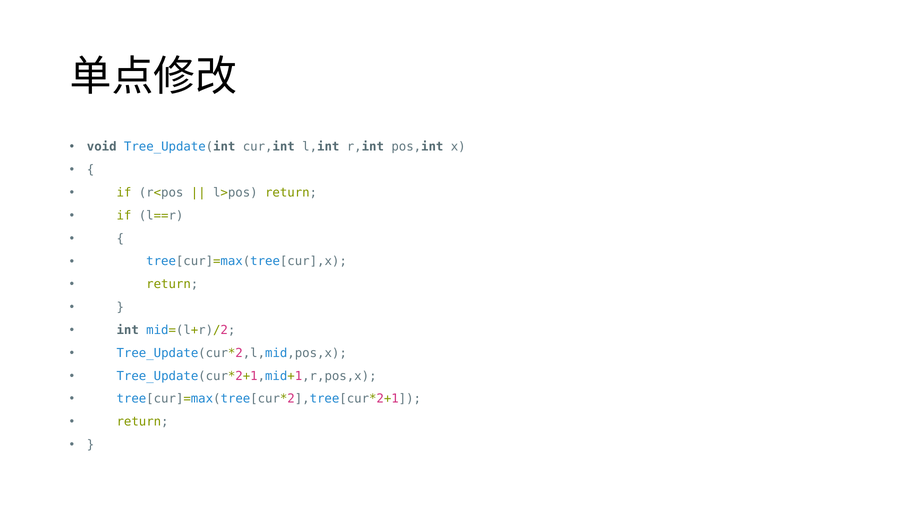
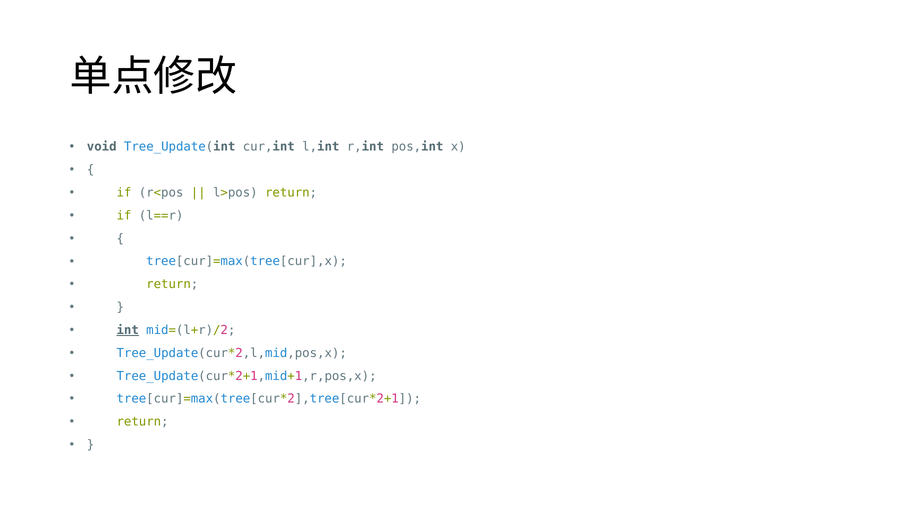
int underline: none -> present
